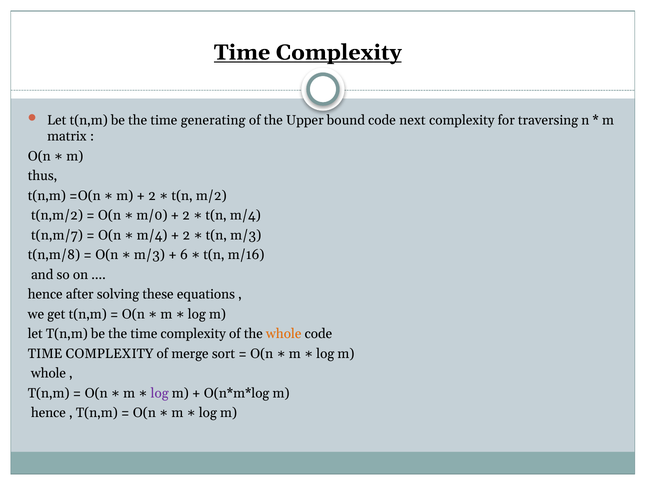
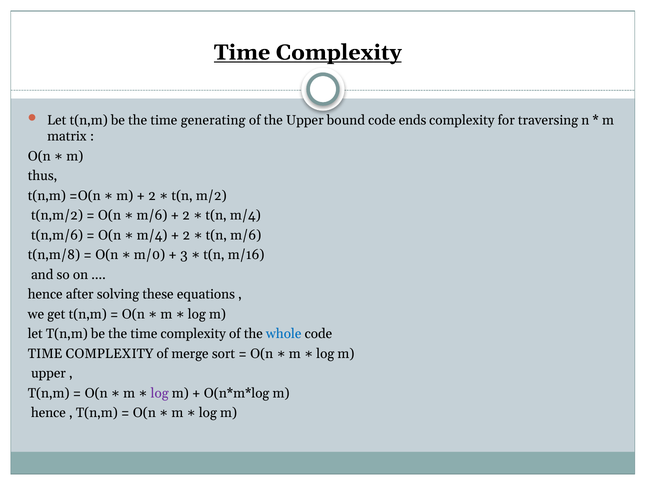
next: next -> ends
O(n m/0: m/0 -> m/6
t(n,m/7: t(n,m/7 -> t(n,m/6
t(n m/3: m/3 -> m/6
O(n m/3: m/3 -> m/0
6: 6 -> 3
whole at (284, 334) colour: orange -> blue
whole at (48, 373): whole -> upper
